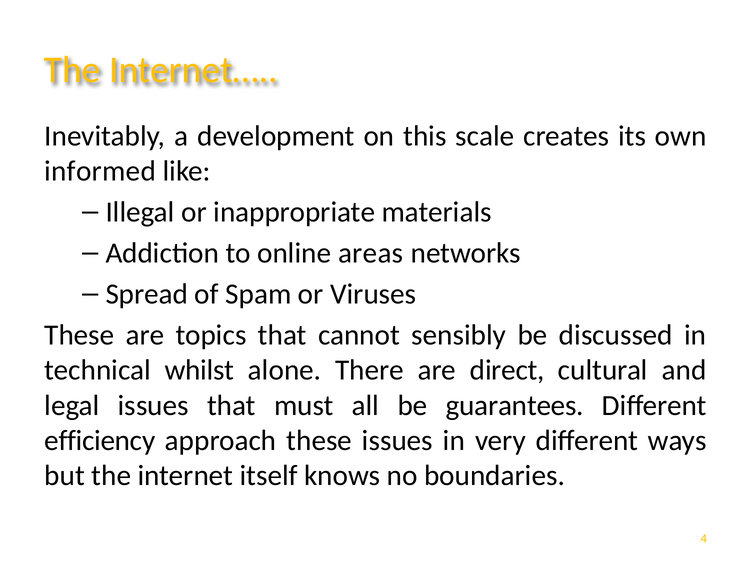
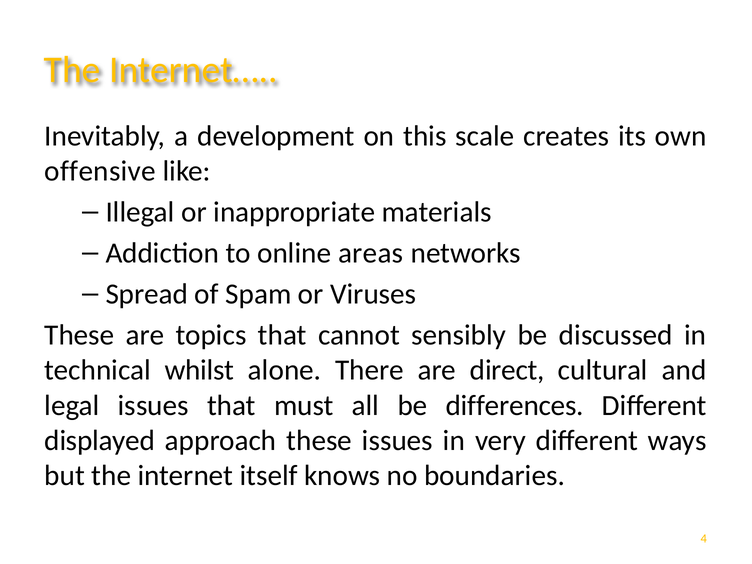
informed: informed -> offensive
guarantees: guarantees -> differences
efficiency: efficiency -> displayed
